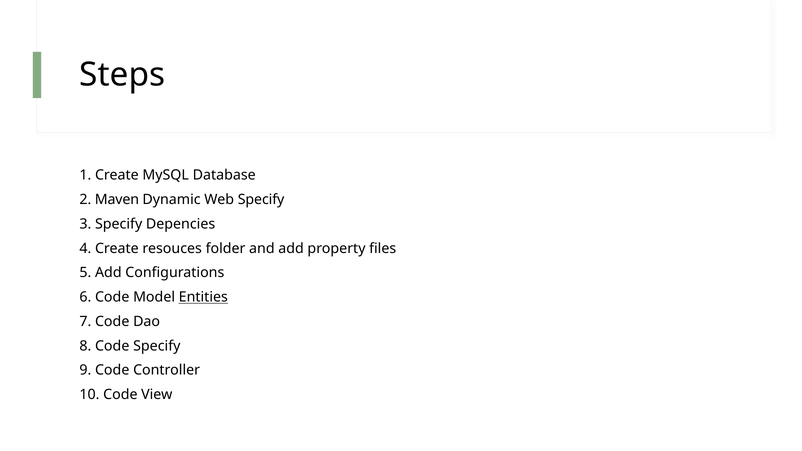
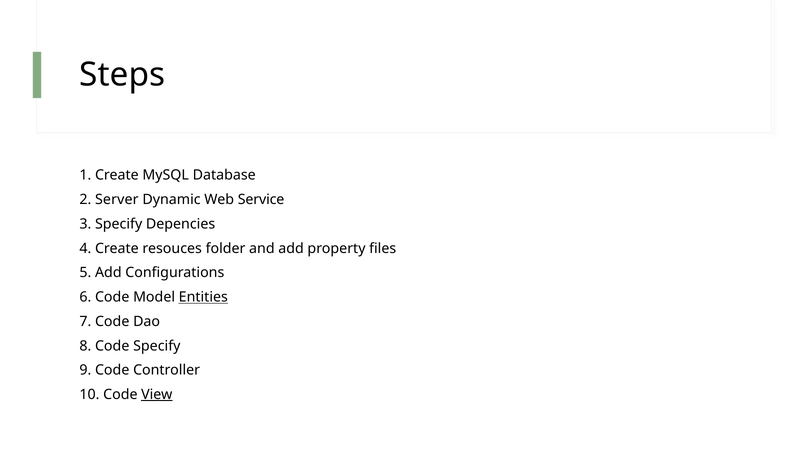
Maven: Maven -> Server
Web Specify: Specify -> Service
View underline: none -> present
